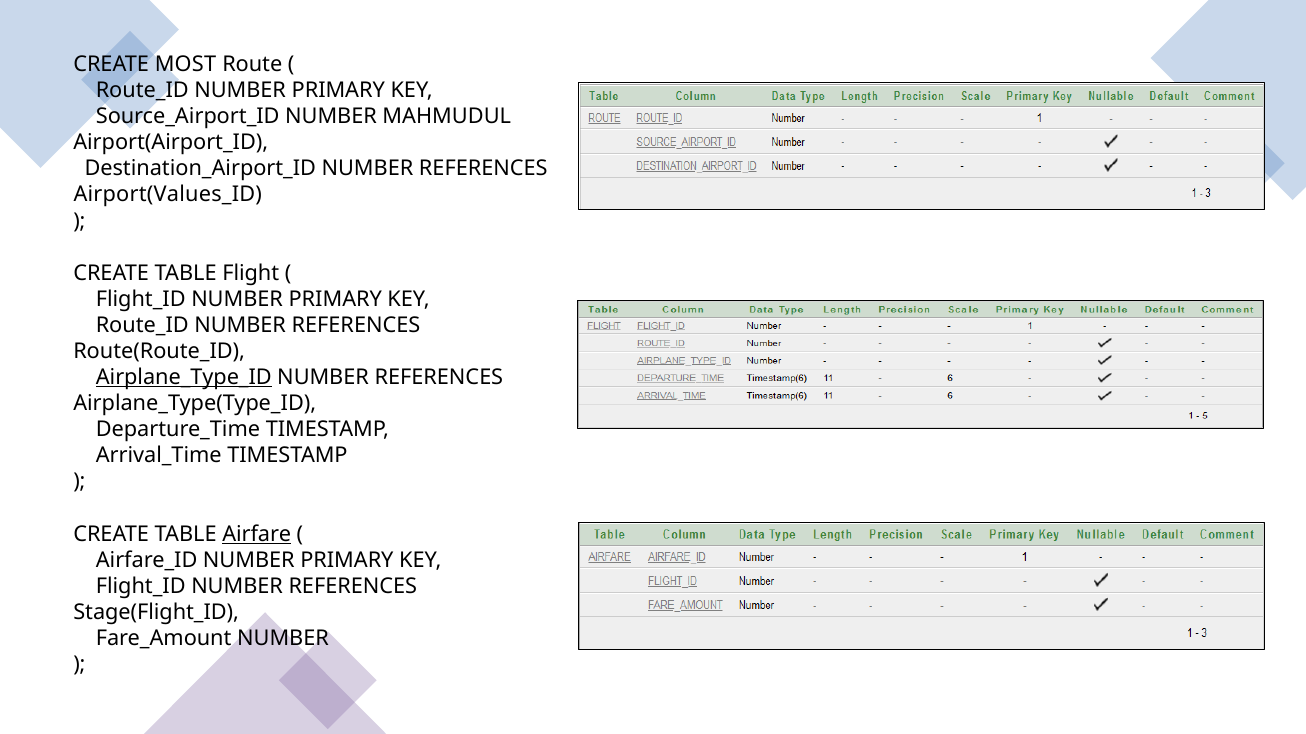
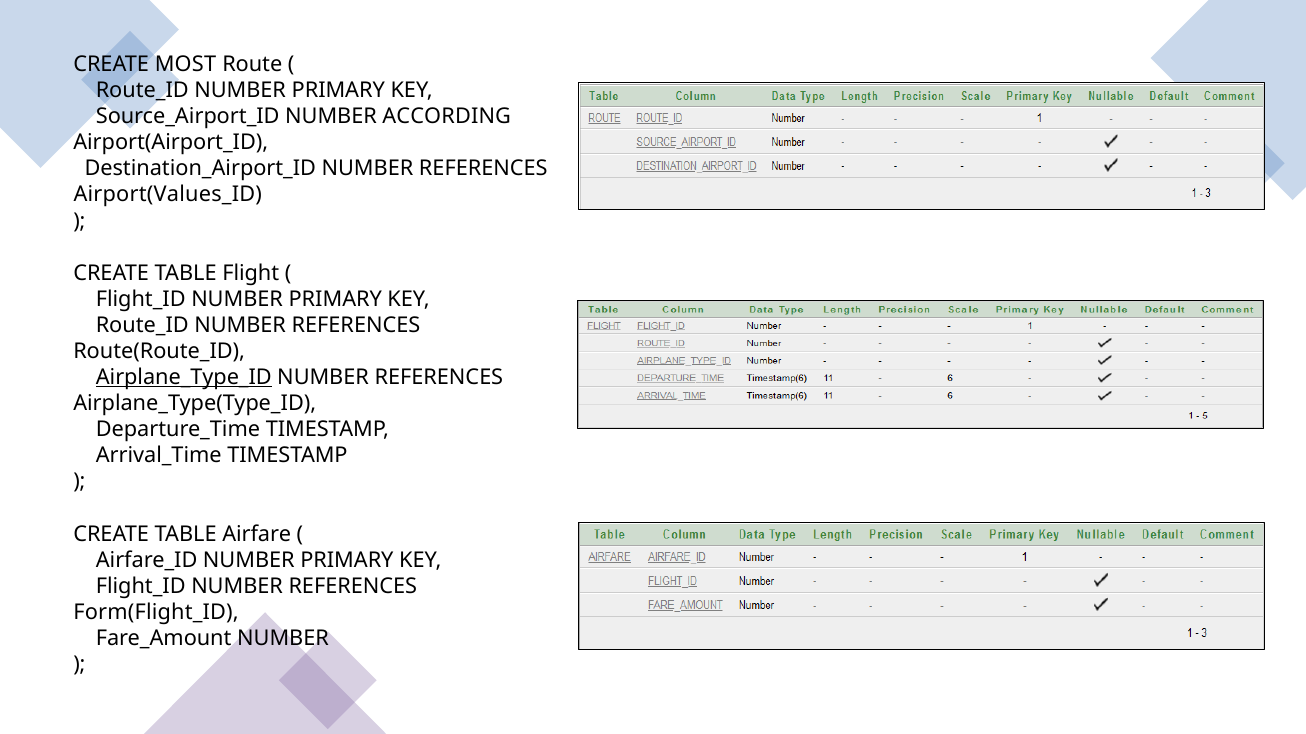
MAHMUDUL: MAHMUDUL -> ACCORDING
Airfare underline: present -> none
Stage(Flight_ID: Stage(Flight_ID -> Form(Flight_ID
